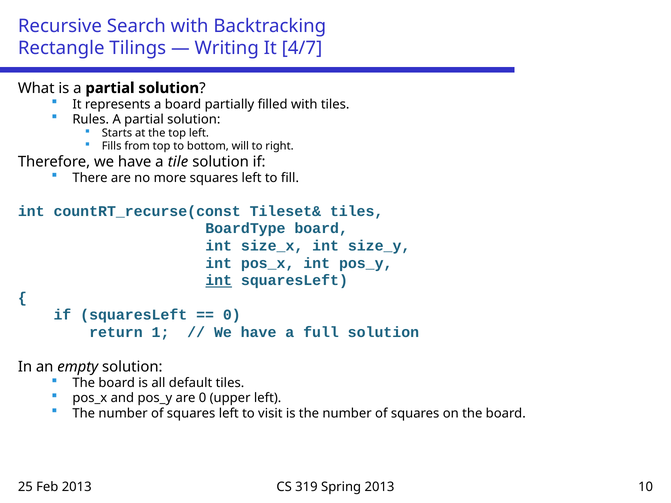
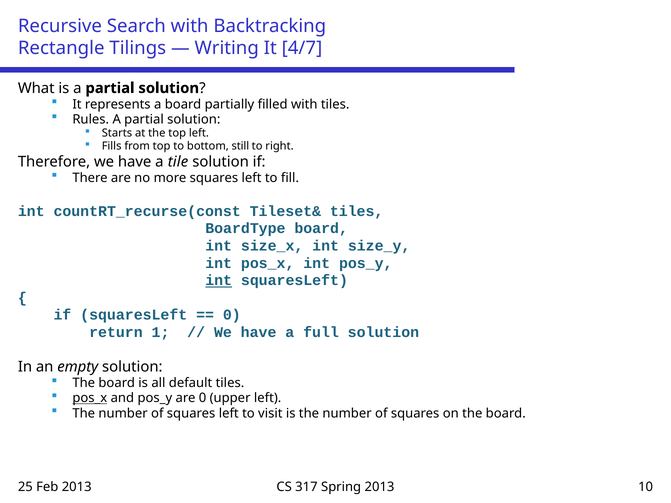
will: will -> still
pos_x at (90, 398) underline: none -> present
319: 319 -> 317
